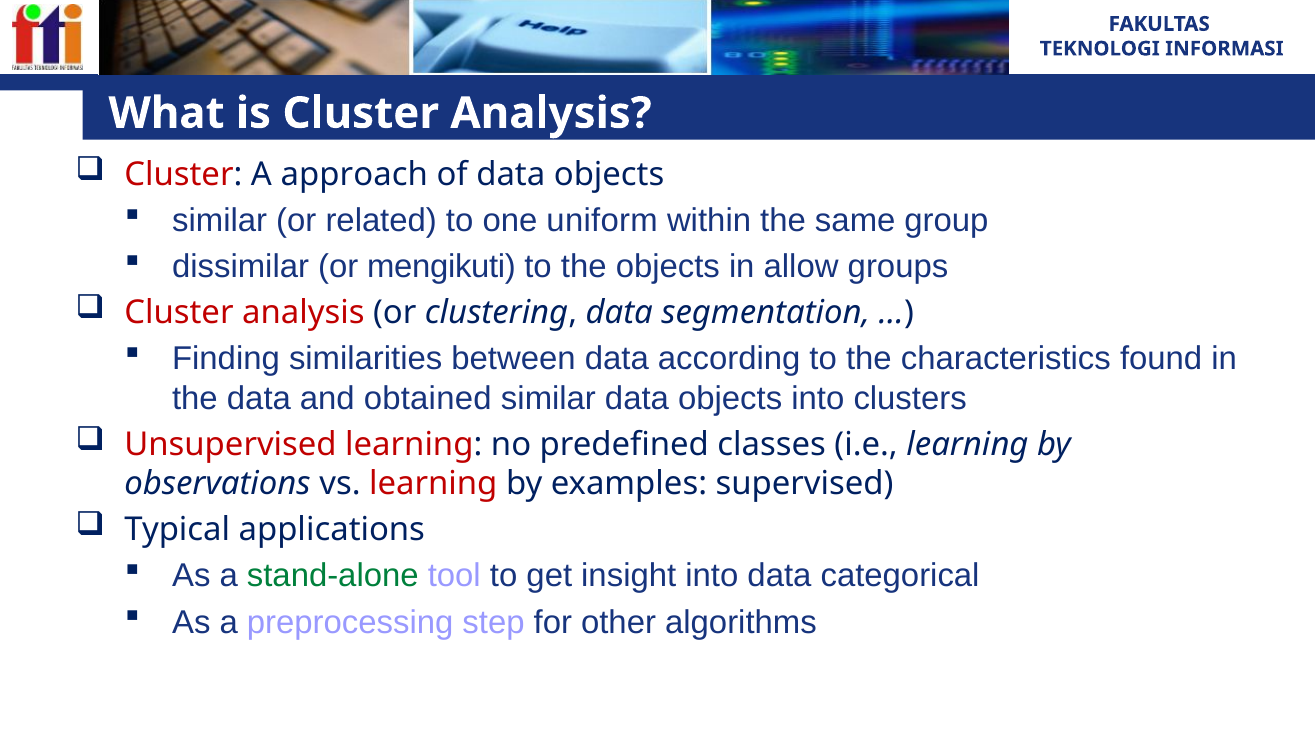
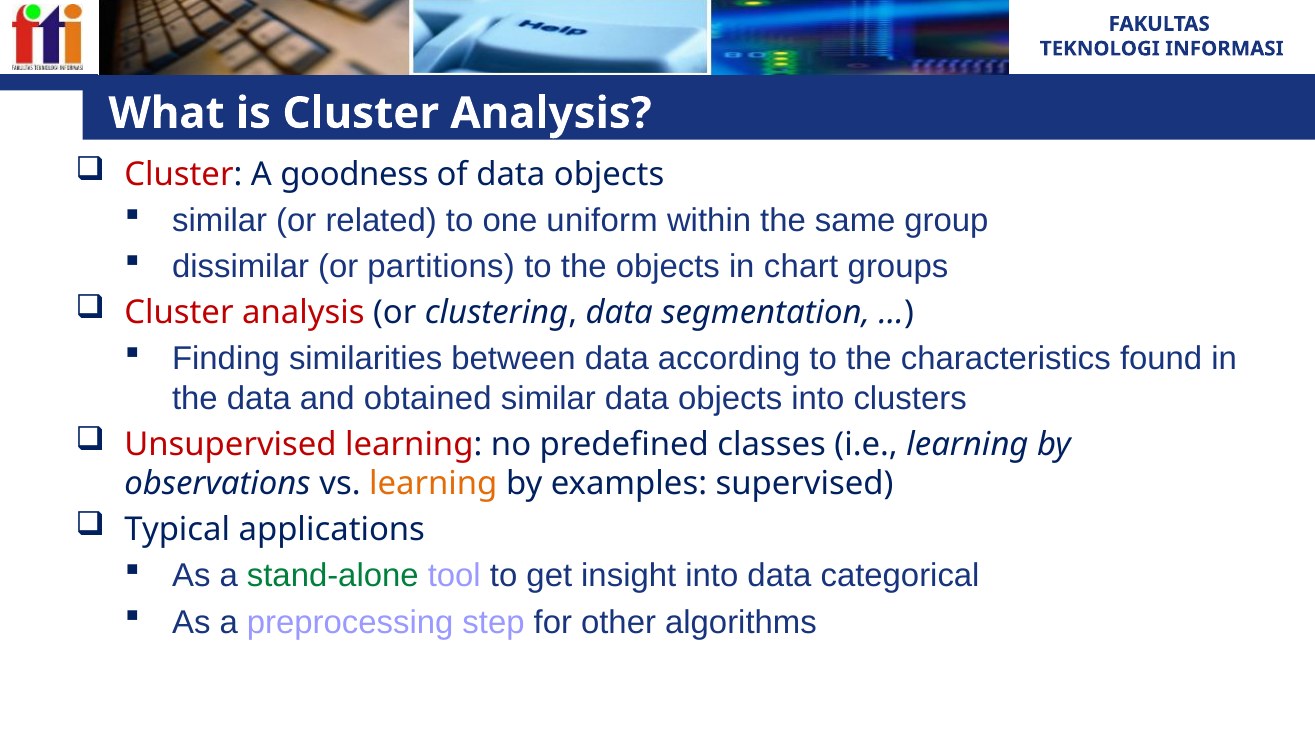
approach: approach -> goodness
mengikuti: mengikuti -> partitions
allow: allow -> chart
learning at (433, 484) colour: red -> orange
